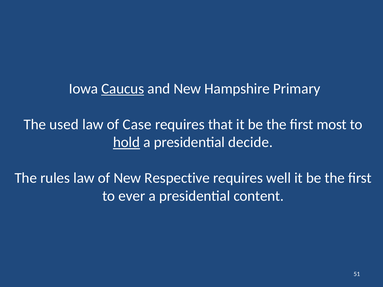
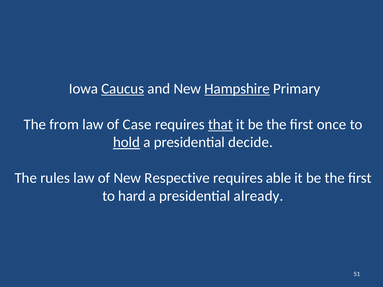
Hampshire underline: none -> present
used: used -> from
that underline: none -> present
most: most -> once
well: well -> able
ever: ever -> hard
content: content -> already
